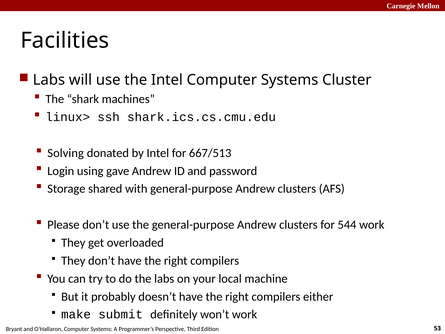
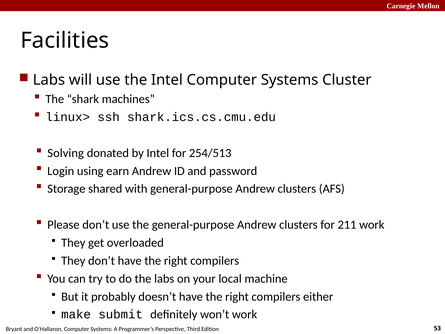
667/513: 667/513 -> 254/513
gave: gave -> earn
544: 544 -> 211
